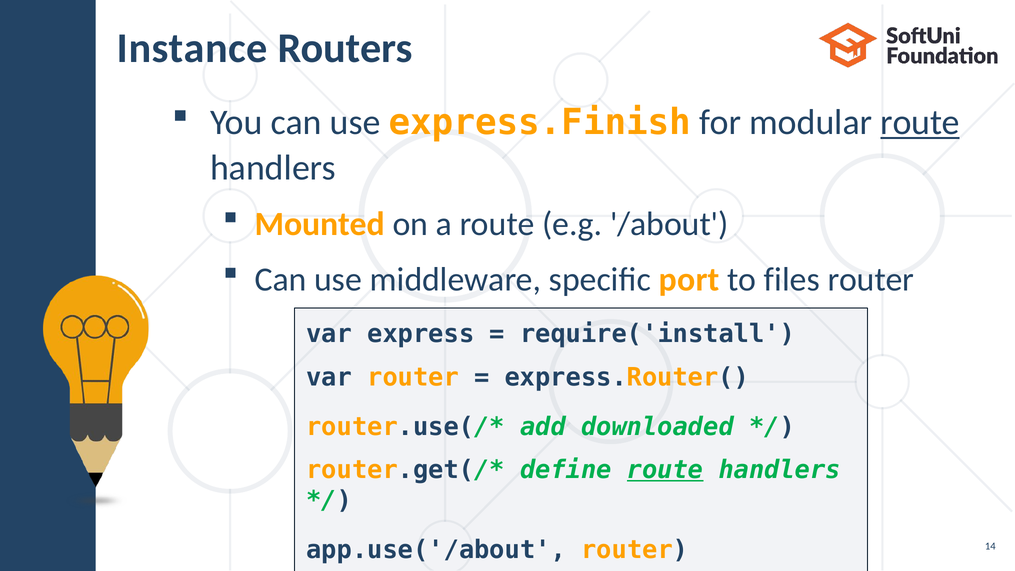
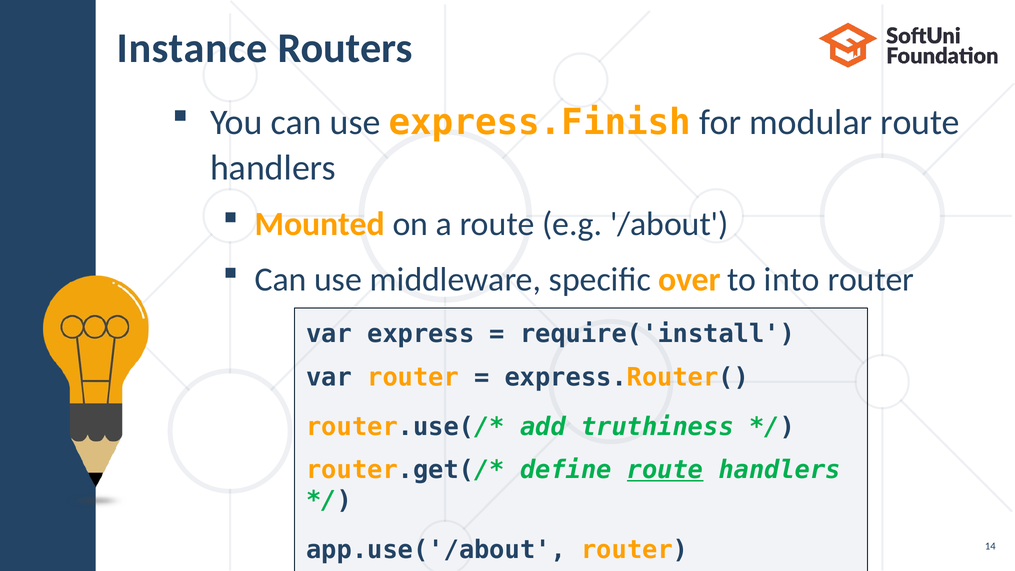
route at (920, 123) underline: present -> none
port: port -> over
files: files -> into
downloaded: downloaded -> truthiness
